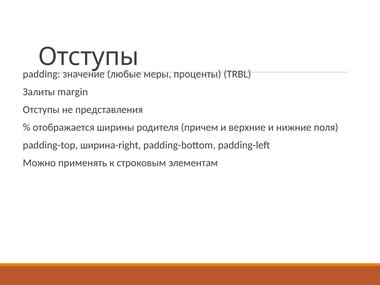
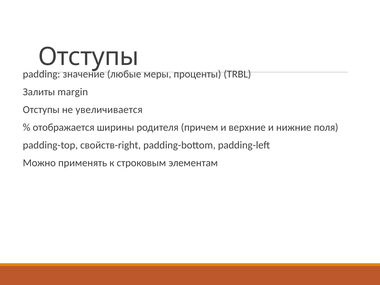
представления: представления -> увеличивается
ширина-right: ширина-right -> свойств-right
